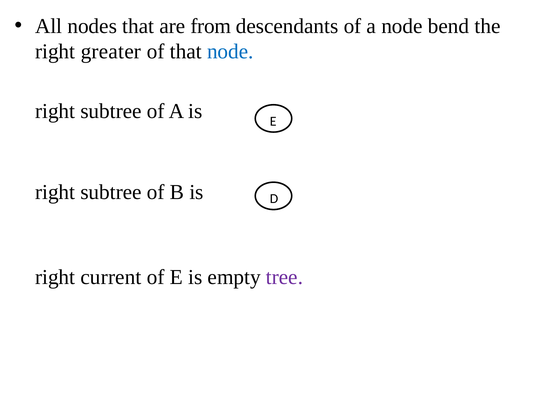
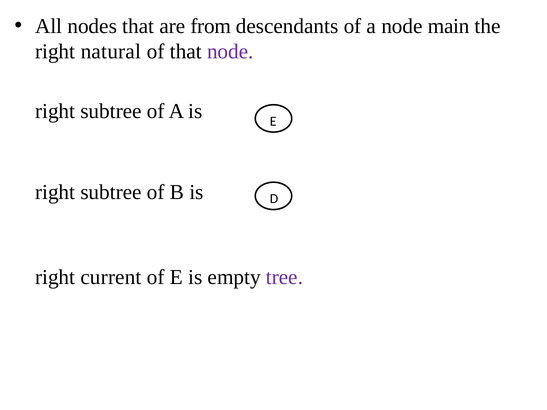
bend: bend -> main
greater: greater -> natural
node at (230, 52) colour: blue -> purple
